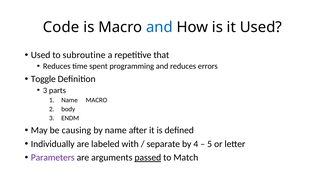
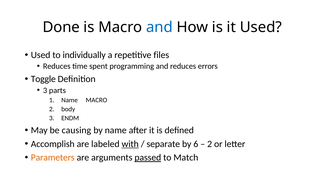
Code: Code -> Done
subroutine: subroutine -> individually
that: that -> files
Individually: Individually -> Accomplish
with underline: none -> present
4: 4 -> 6
5 at (210, 144): 5 -> 2
Parameters colour: purple -> orange
